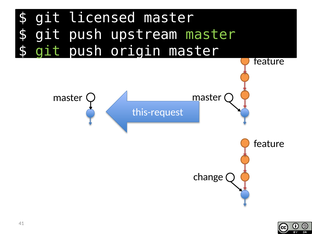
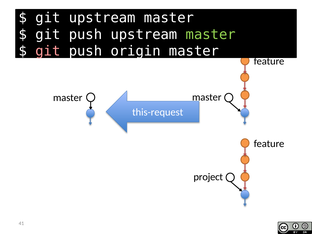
git licensed: licensed -> upstream
git at (48, 51) colour: light green -> pink
change: change -> project
